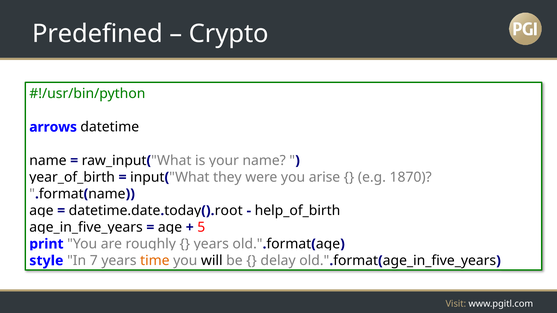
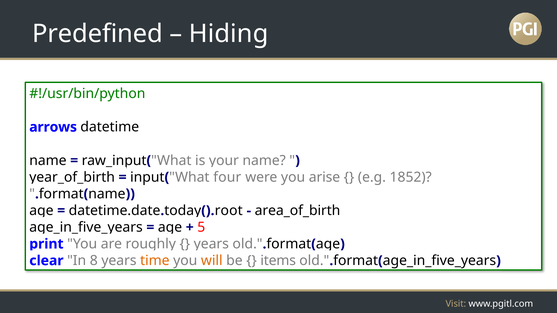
Crypto: Crypto -> Hiding
they: they -> four
1870: 1870 -> 1852
help_of_birth: help_of_birth -> area_of_birth
style: style -> clear
7: 7 -> 8
will colour: black -> orange
delay: delay -> items
